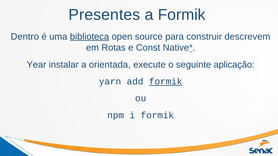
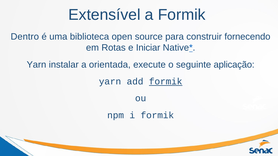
Presentes: Presentes -> Extensível
biblioteca underline: present -> none
descrevem: descrevem -> fornecendo
Const: Const -> Iniciar
Year at (36, 65): Year -> Yarn
